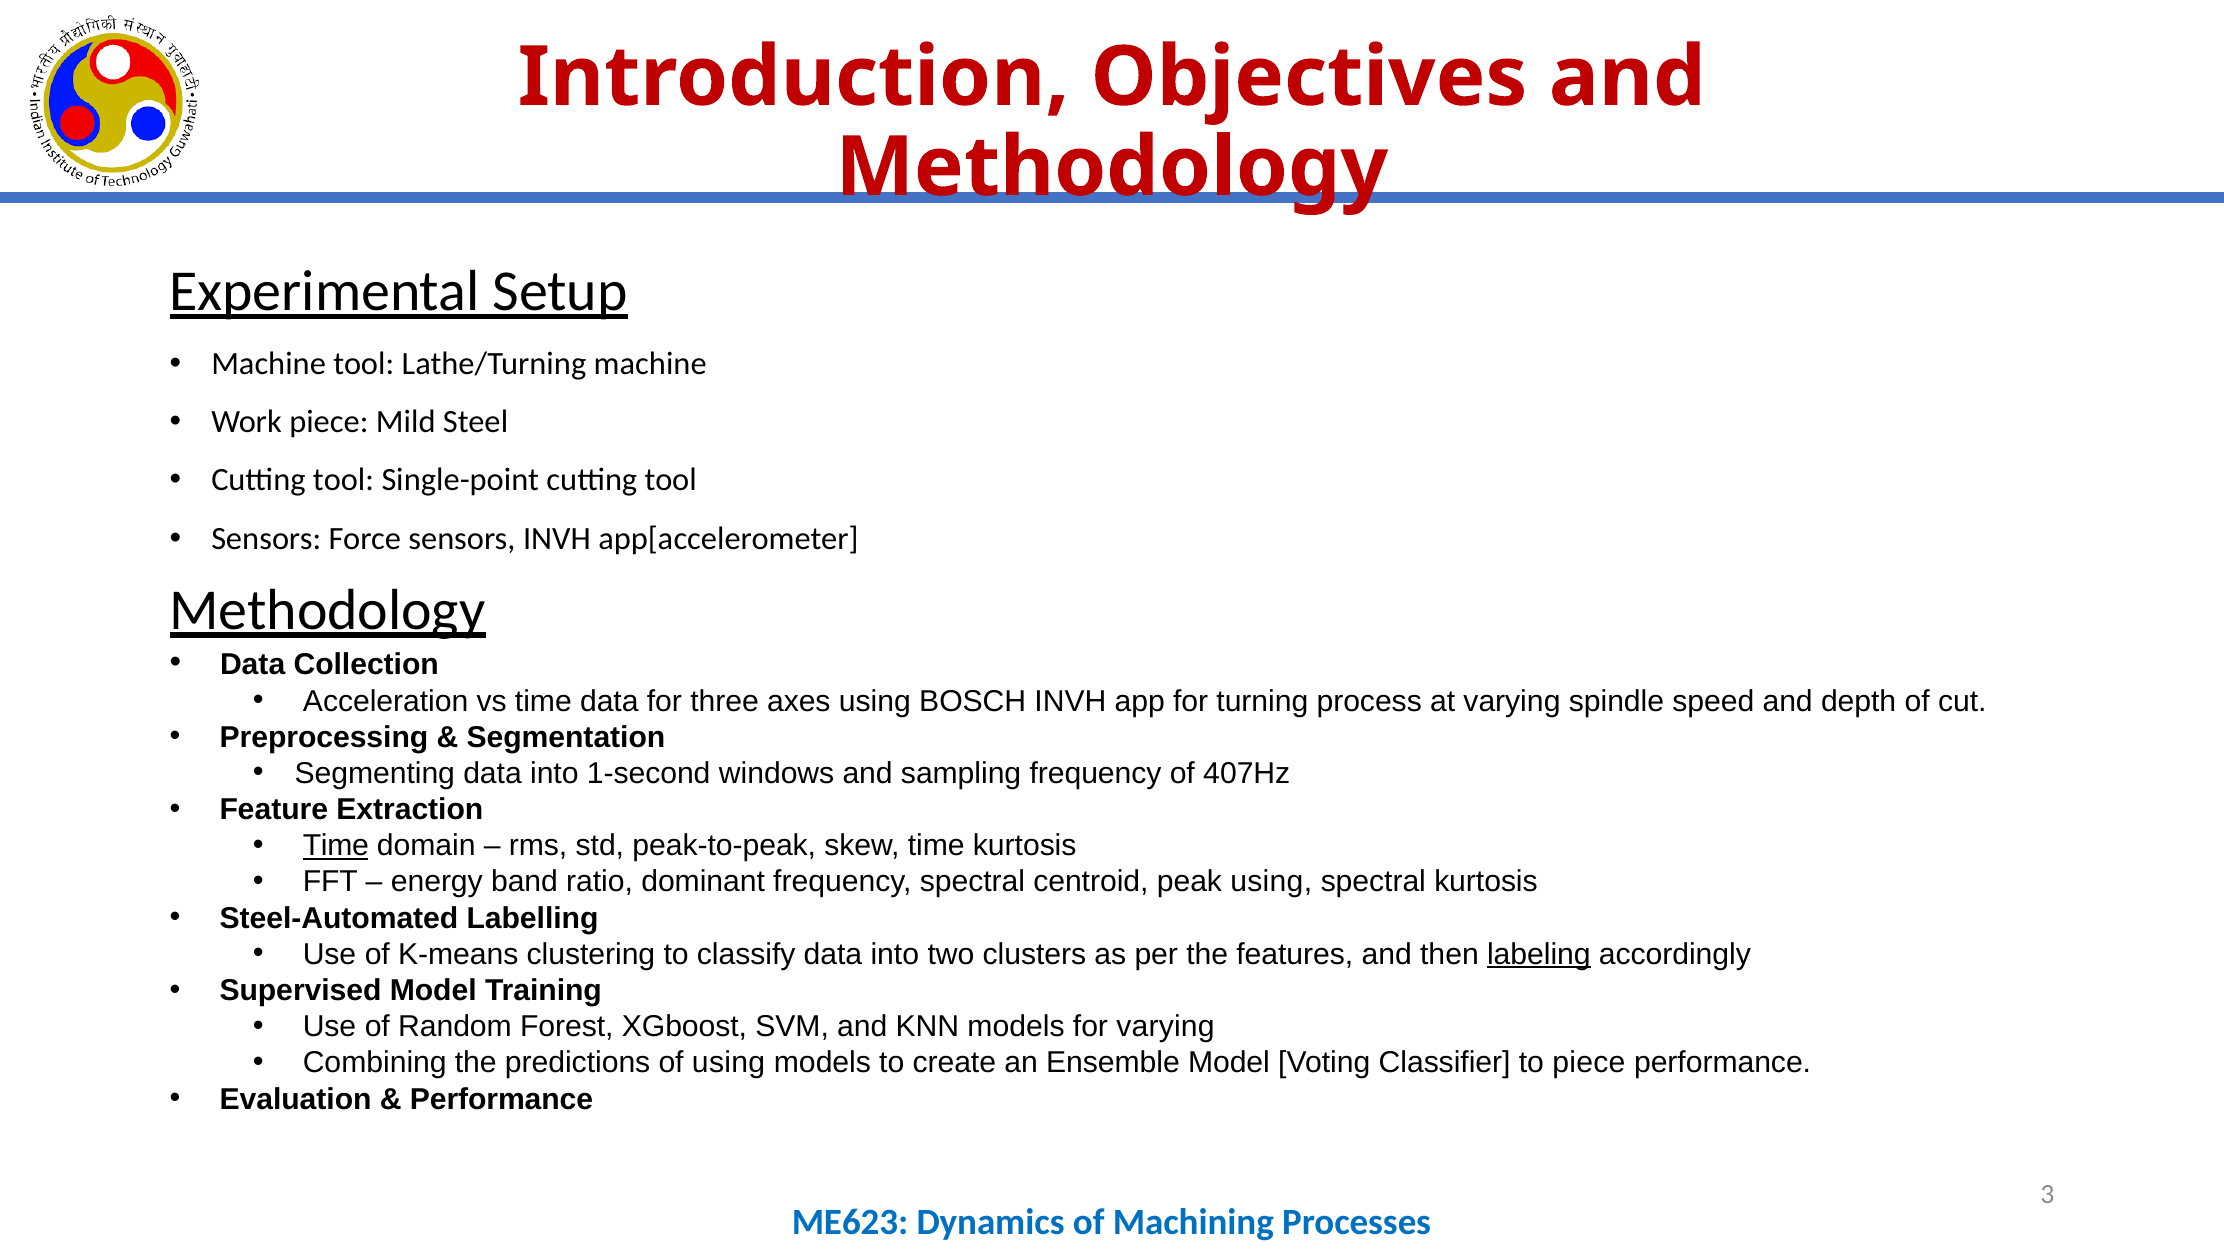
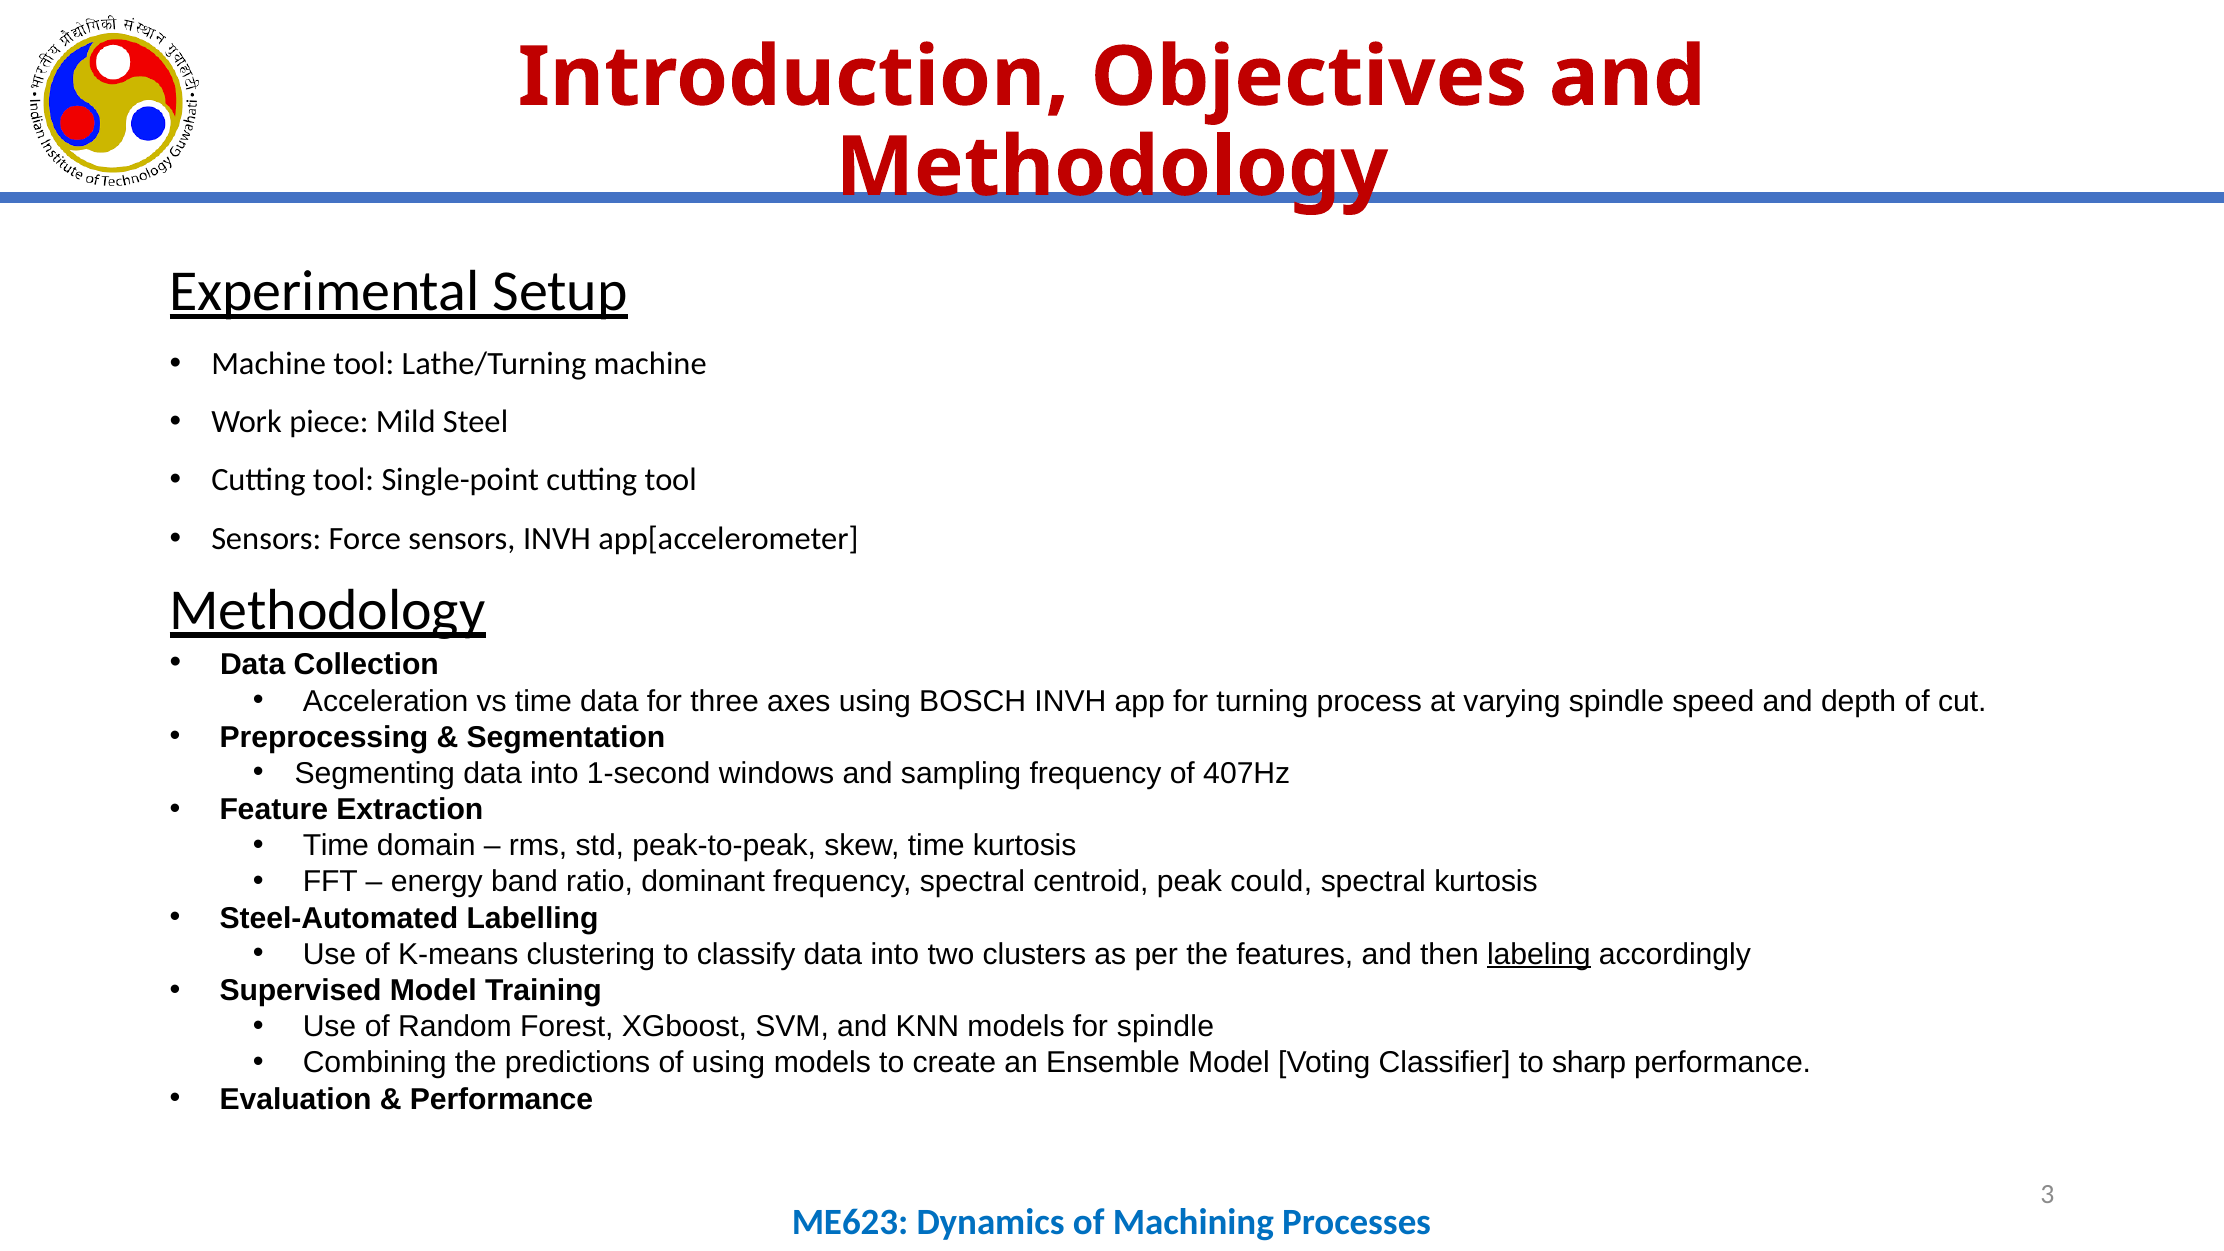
Time at (336, 846) underline: present -> none
peak using: using -> could
for varying: varying -> spindle
to piece: piece -> sharp
